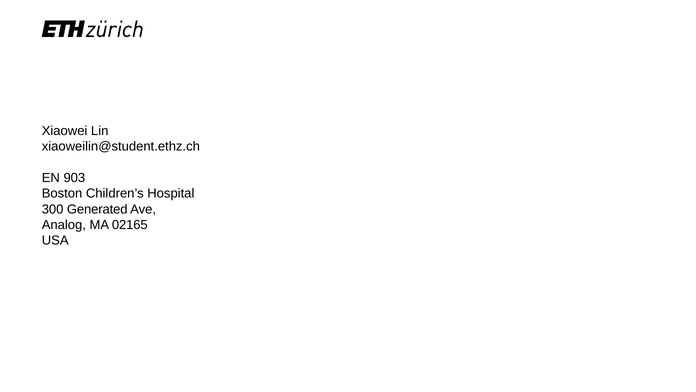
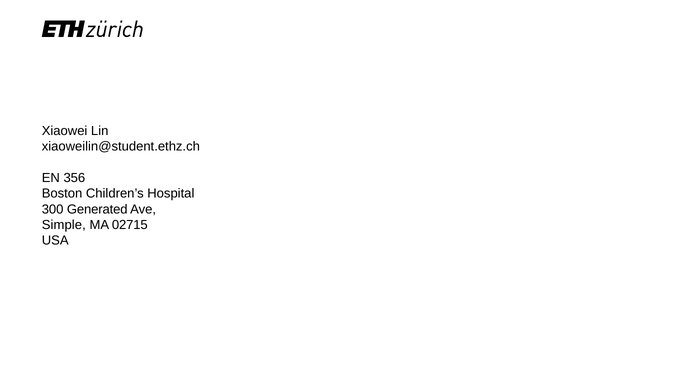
903: 903 -> 356
Analog: Analog -> Simple
02165: 02165 -> 02715
